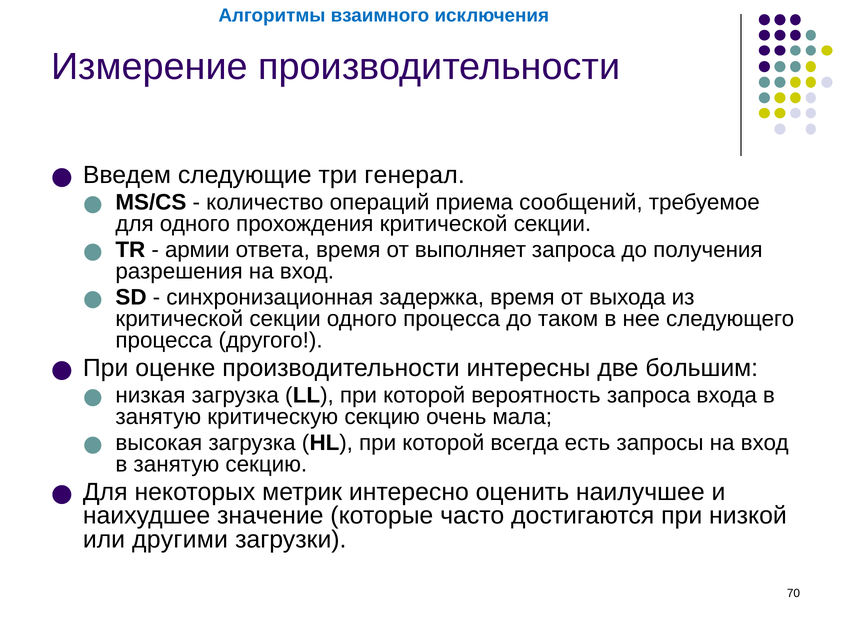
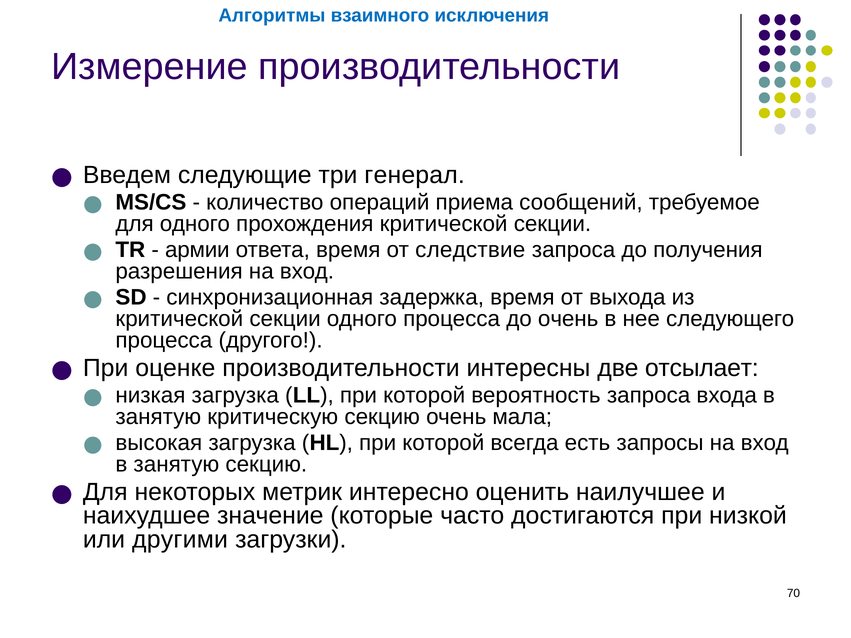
выполняет: выполняет -> следствие
до таком: таком -> очень
большим: большим -> отсылает
